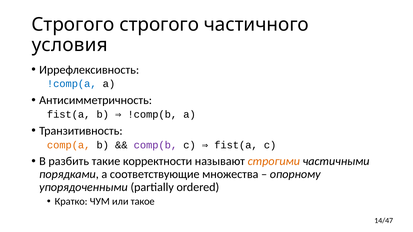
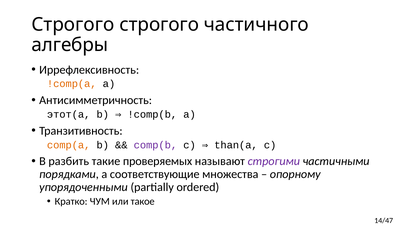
условия: условия -> алгебры
!comp(a colour: blue -> orange
fist(a at (69, 115): fist(a -> этот(a
c fist(a: fist(a -> than(a
корректности: корректности -> проверяемых
строгими colour: orange -> purple
